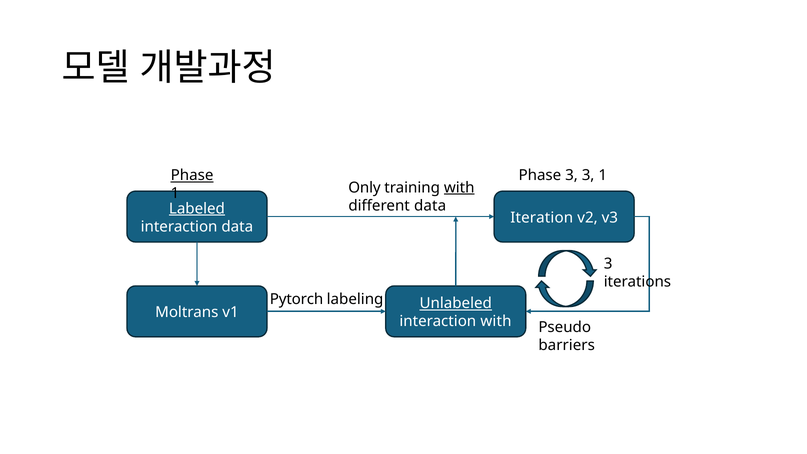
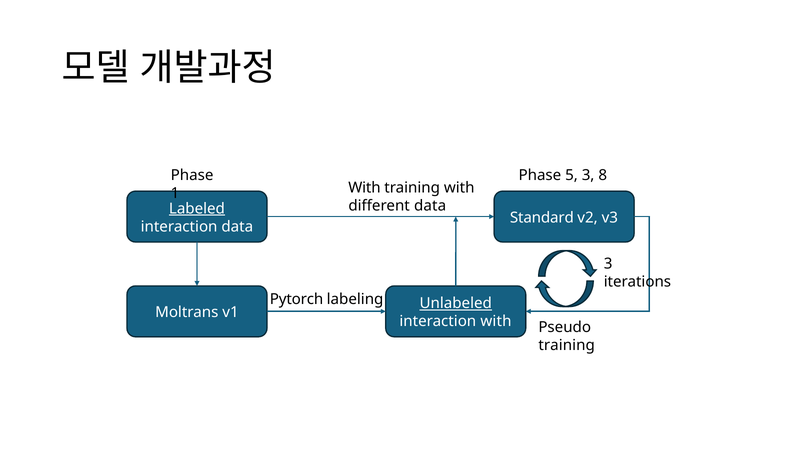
Phase 3: 3 -> 5
3 1: 1 -> 8
Phase at (192, 175) underline: present -> none
Only at (364, 188): Only -> With
with at (459, 188) underline: present -> none
Iteration: Iteration -> Standard
barriers at (567, 345): barriers -> training
